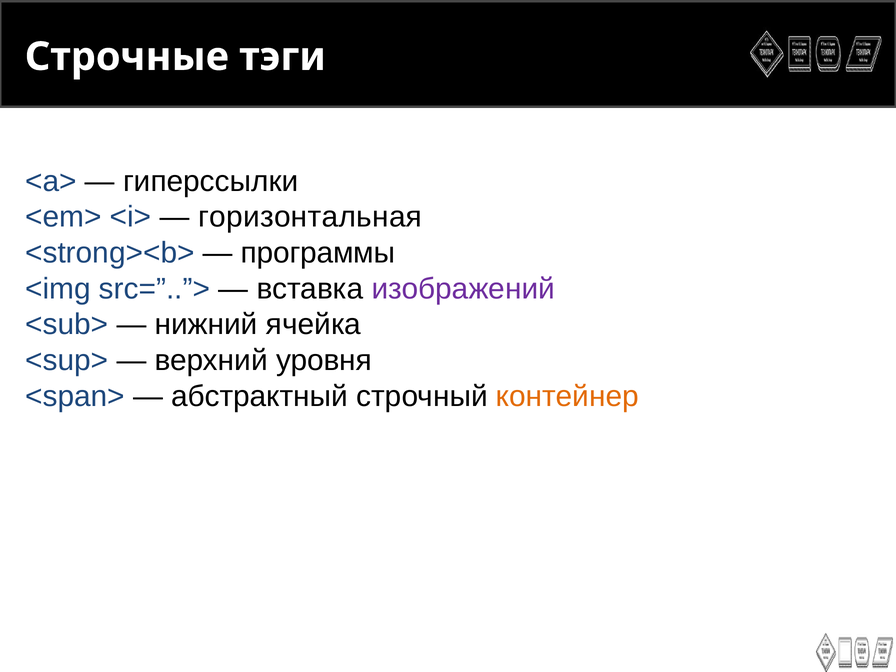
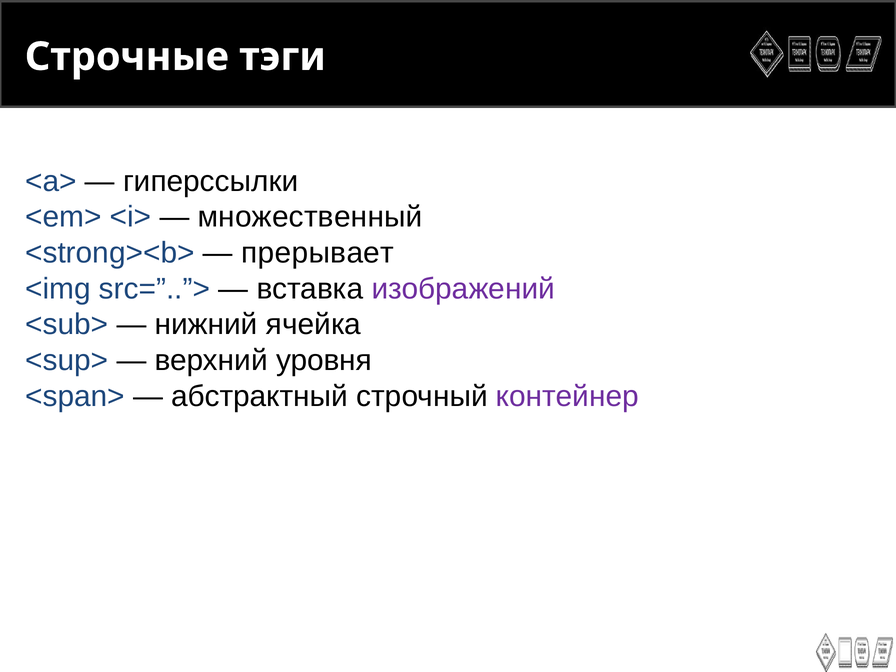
горизонтальная: горизонтальная -> множественный
программы: программы -> прерывает
контейнер colour: orange -> purple
